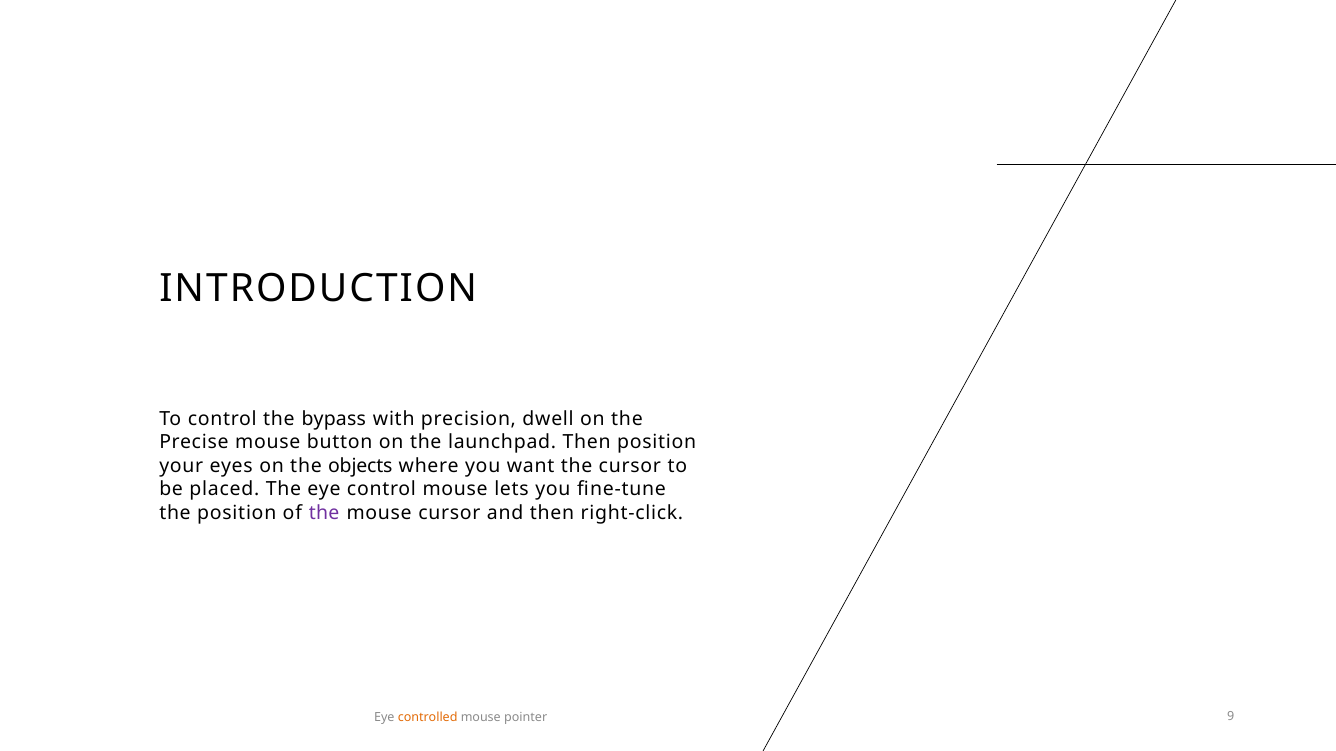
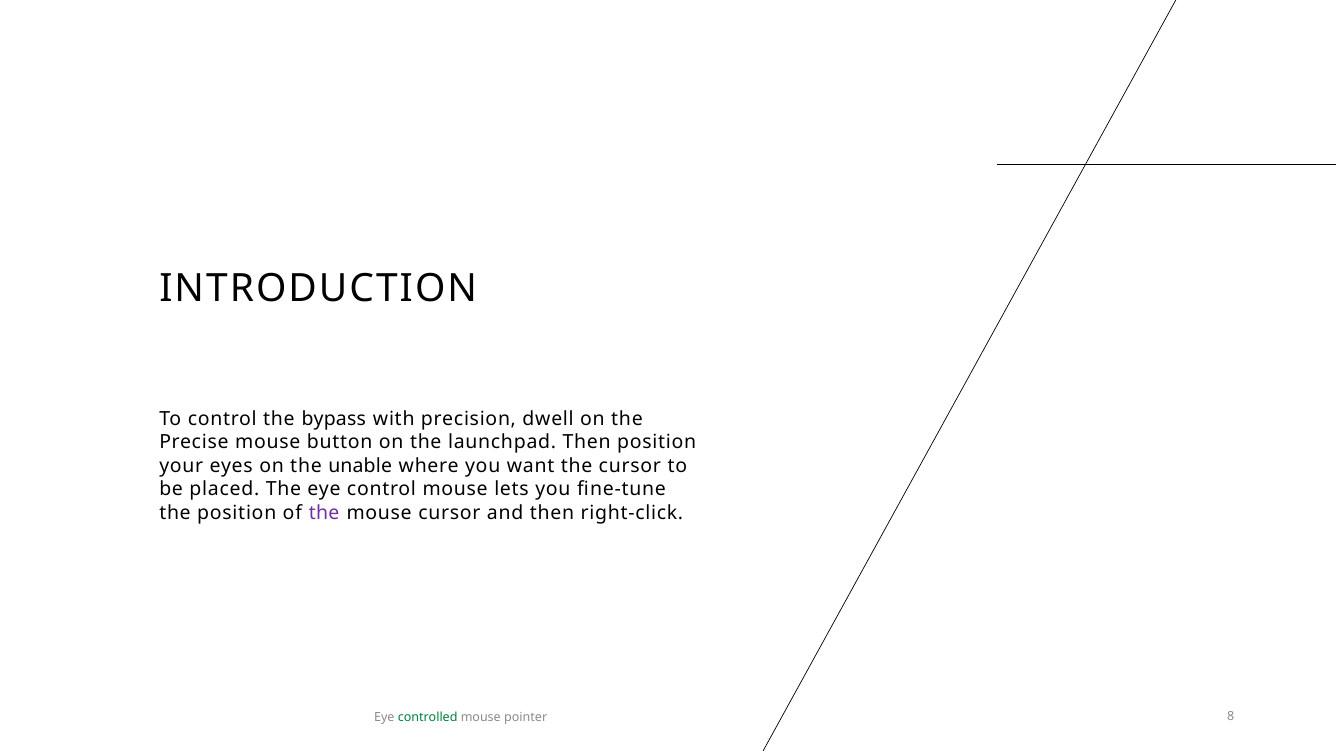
objects: objects -> unable
controlled colour: orange -> green
9: 9 -> 8
